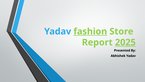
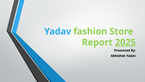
fashion underline: present -> none
